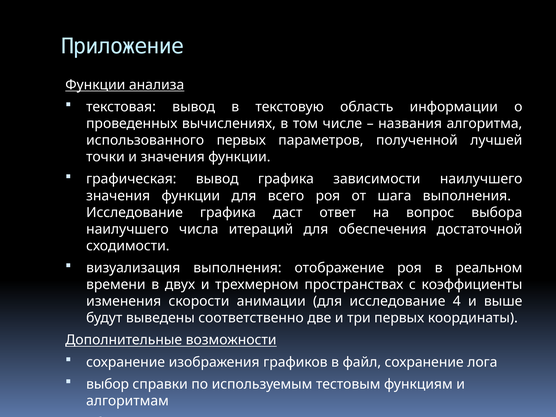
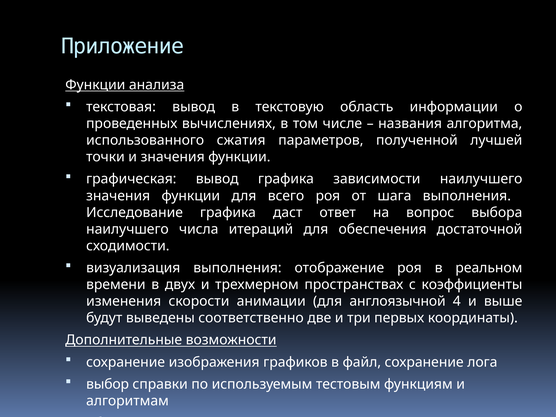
использованного первых: первых -> сжатия
для исследование: исследование -> англоязычной
